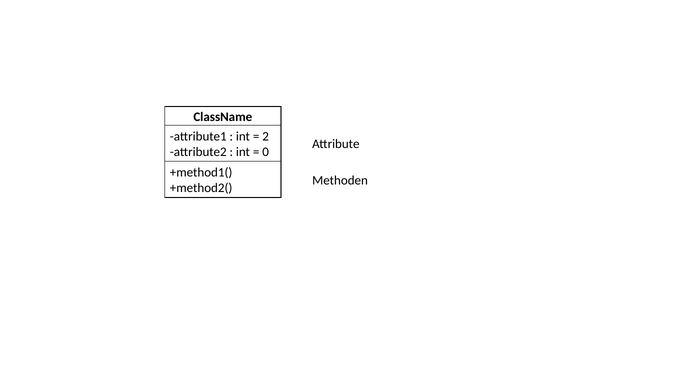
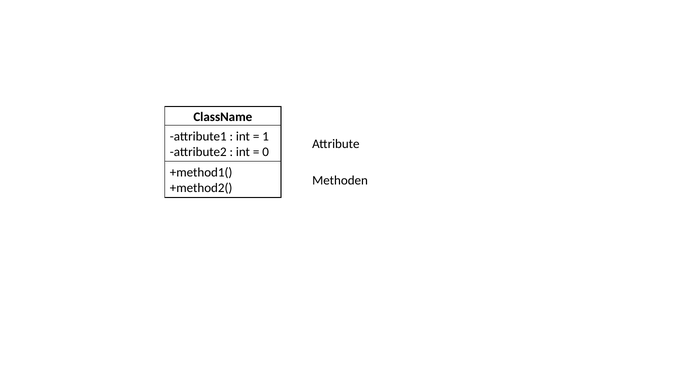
2: 2 -> 1
